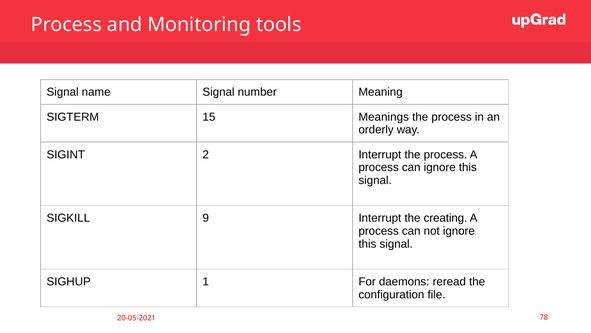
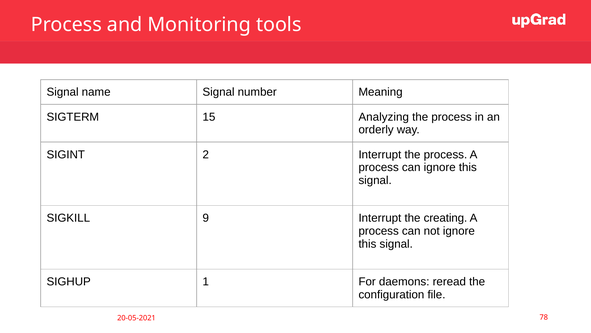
Meanings: Meanings -> Analyzing
